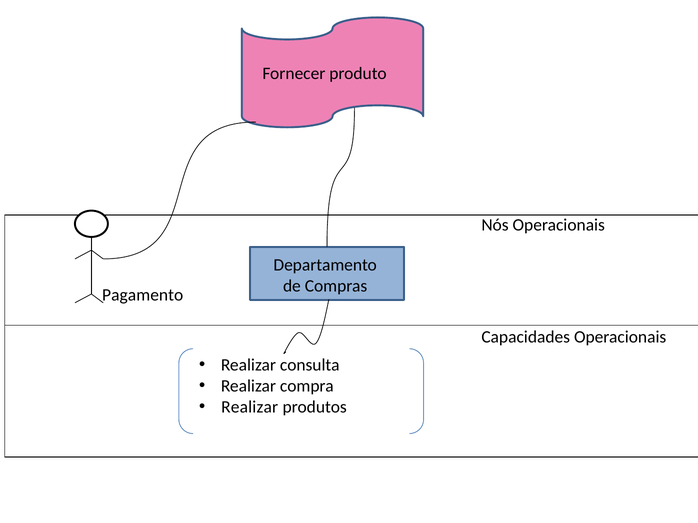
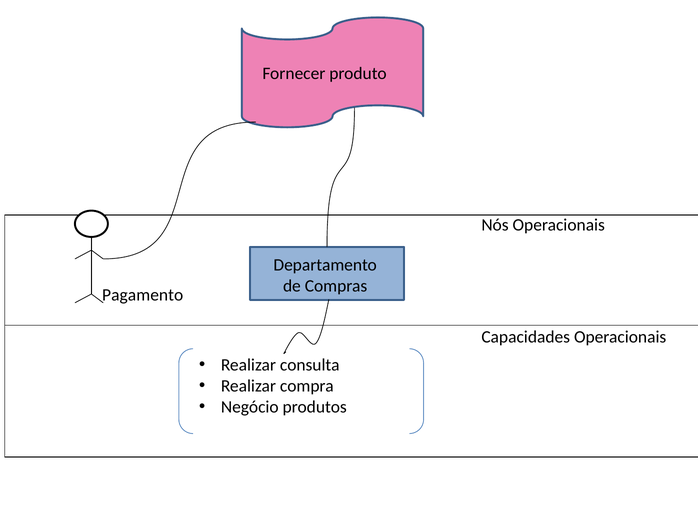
Realizar at (250, 407): Realizar -> Negócio
